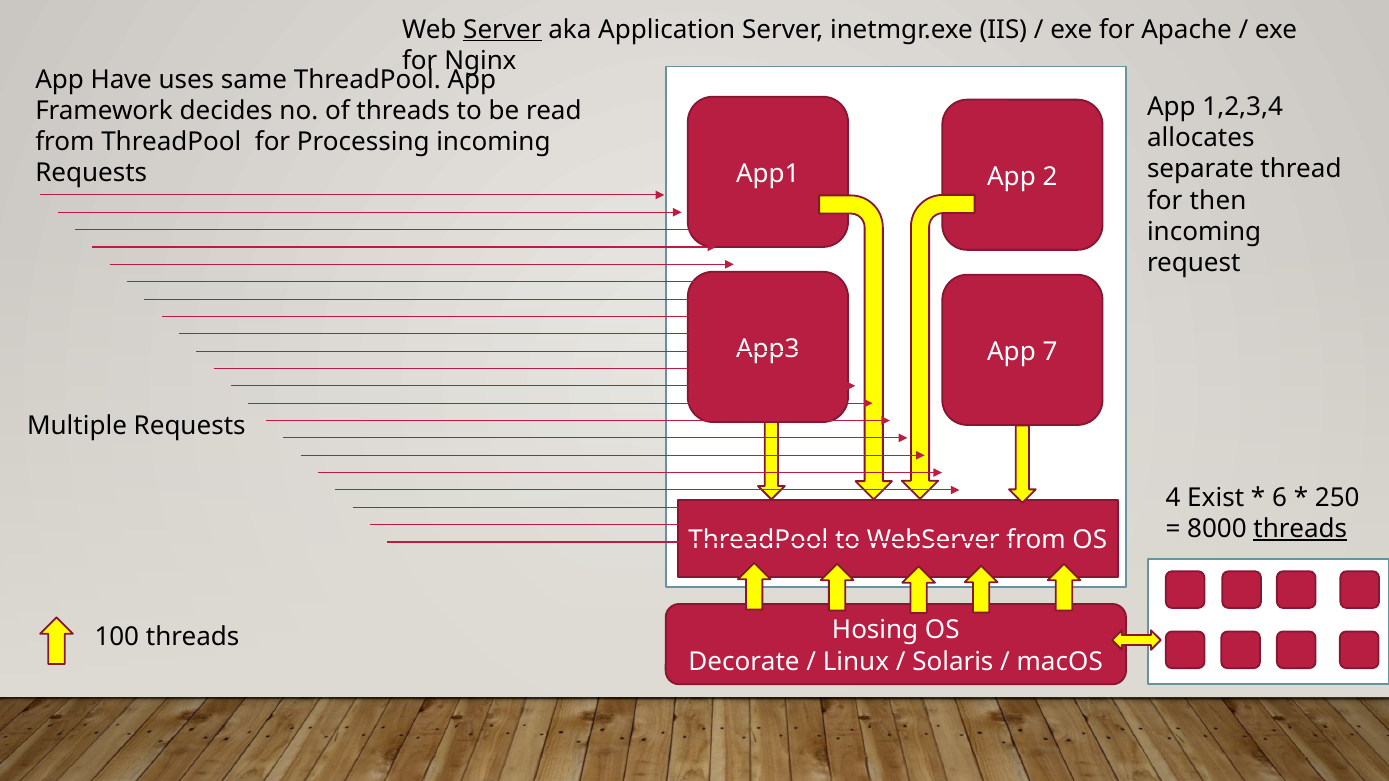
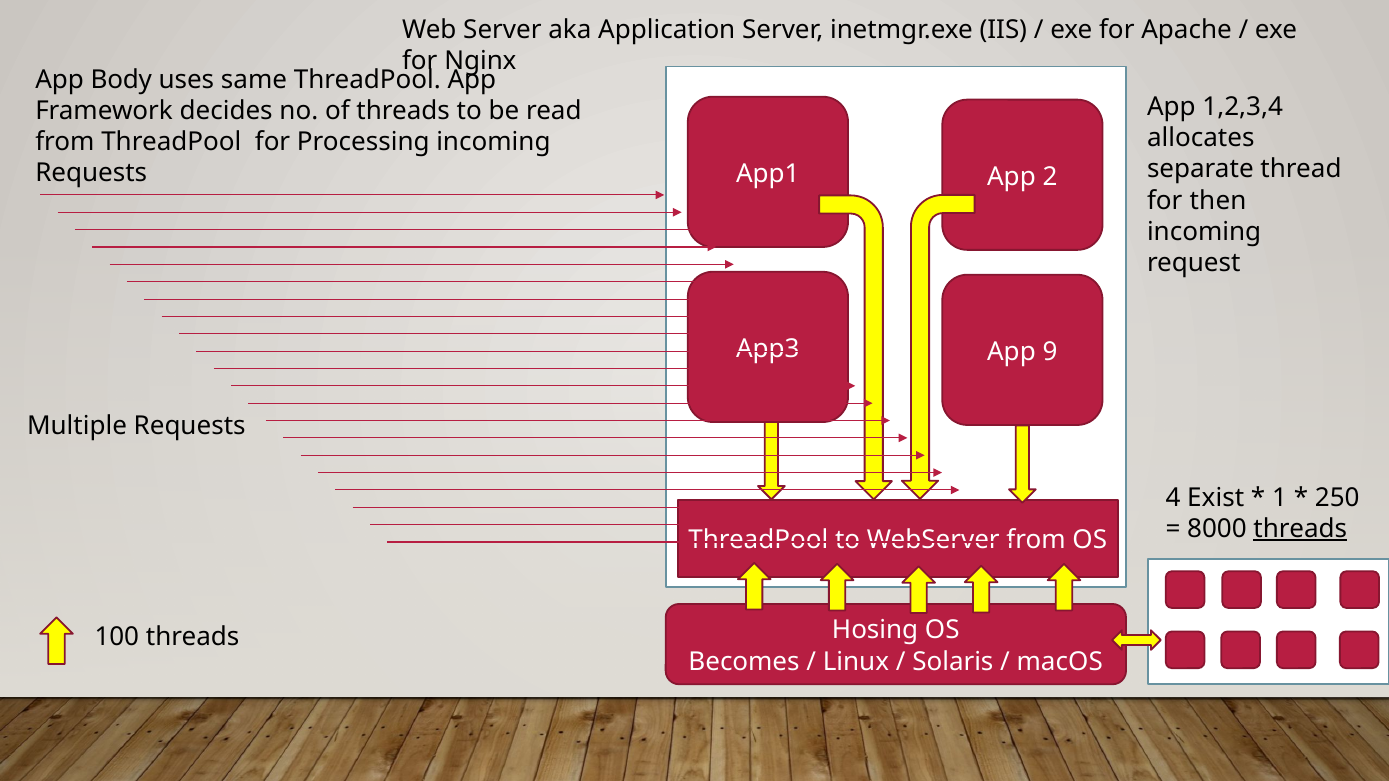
Server at (502, 29) underline: present -> none
Have: Have -> Body
7: 7 -> 9
6: 6 -> 1
Decorate: Decorate -> Becomes
